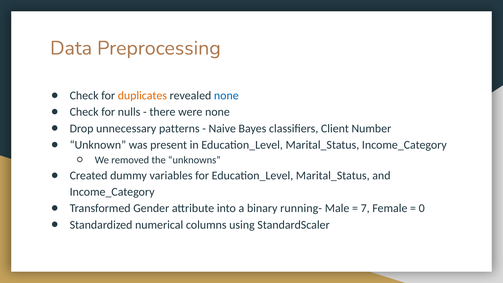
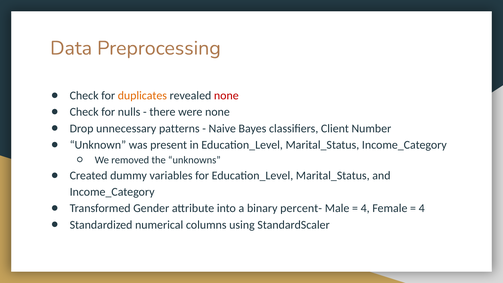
none at (226, 96) colour: blue -> red
running-: running- -> percent-
7 at (365, 208): 7 -> 4
0 at (422, 208): 0 -> 4
